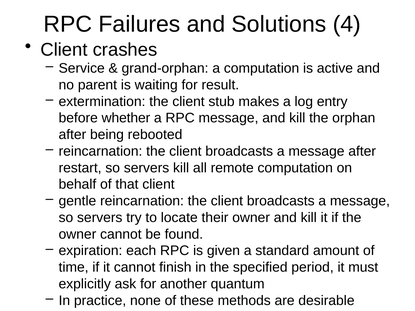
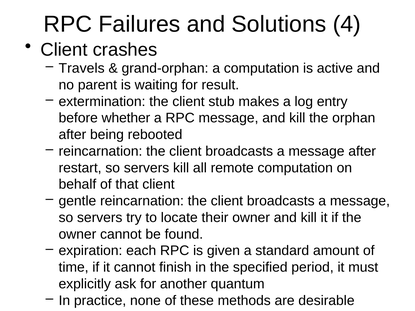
Service: Service -> Travels
